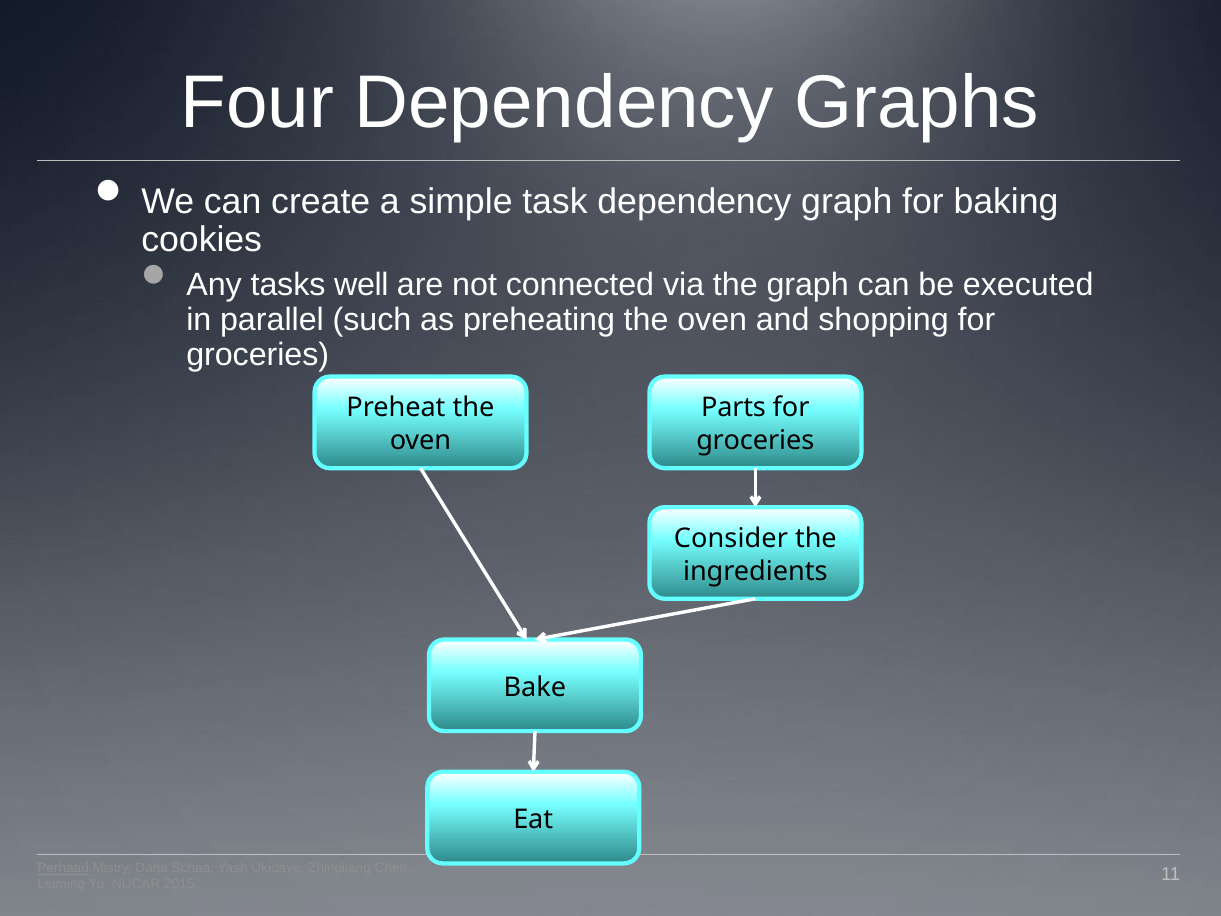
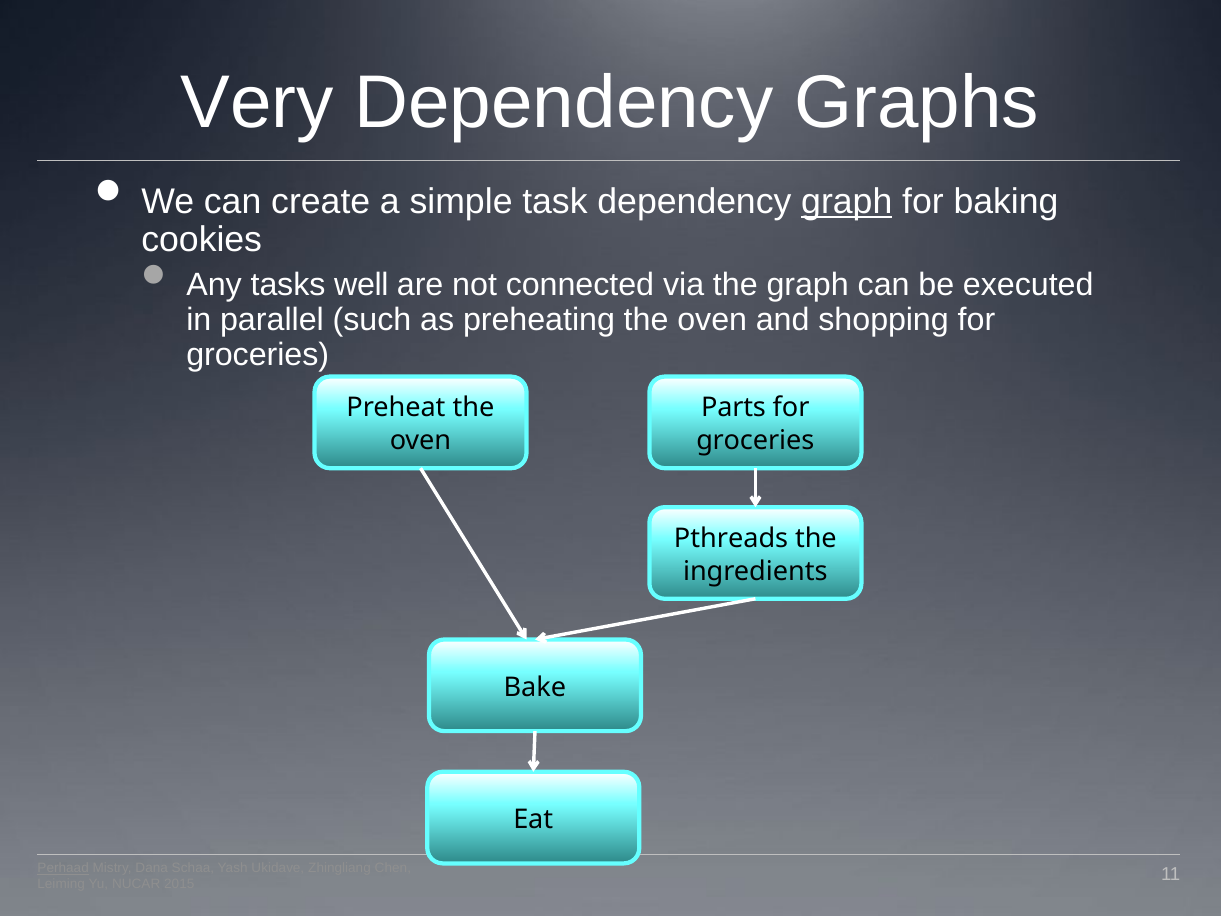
Four: Four -> Very
graph at (847, 201) underline: none -> present
Consider: Consider -> Pthreads
